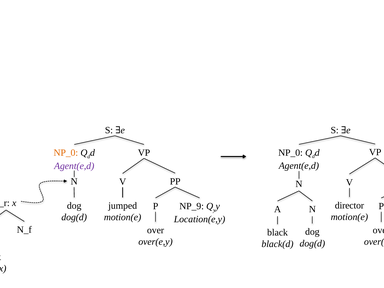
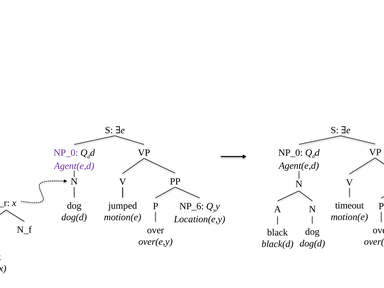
NP_0 at (66, 153) colour: orange -> purple
director: director -> timeout
NP_9: NP_9 -> NP_6
